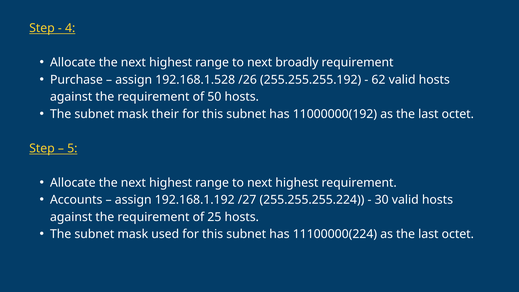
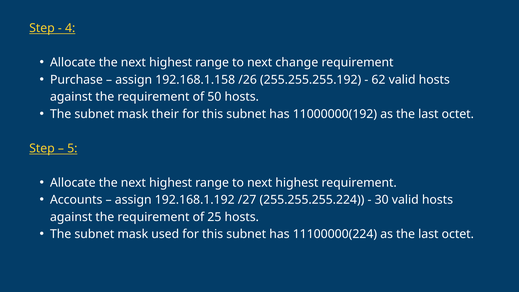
broadly: broadly -> change
192.168.1.528: 192.168.1.528 -> 192.168.1.158
